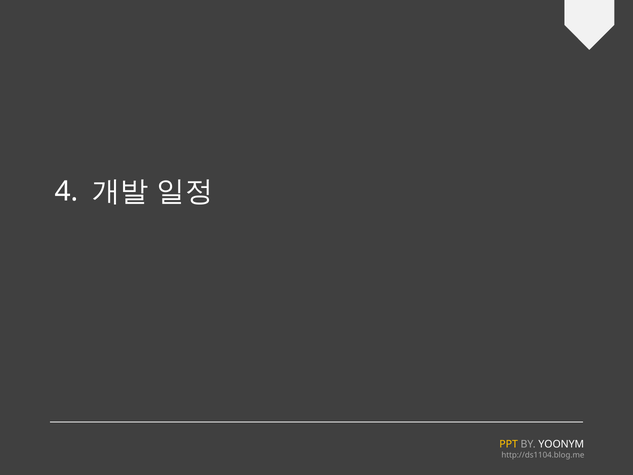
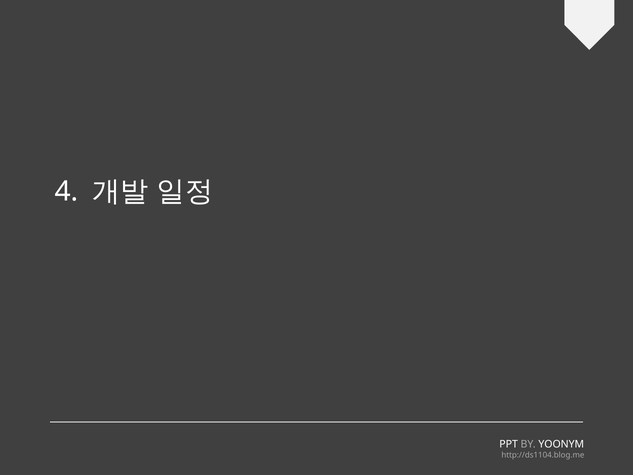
PPT colour: yellow -> white
